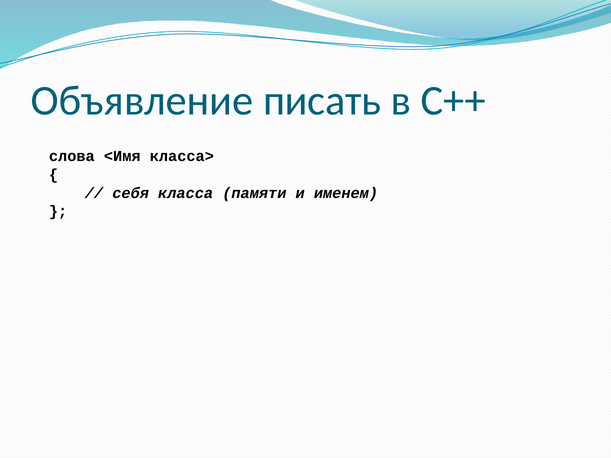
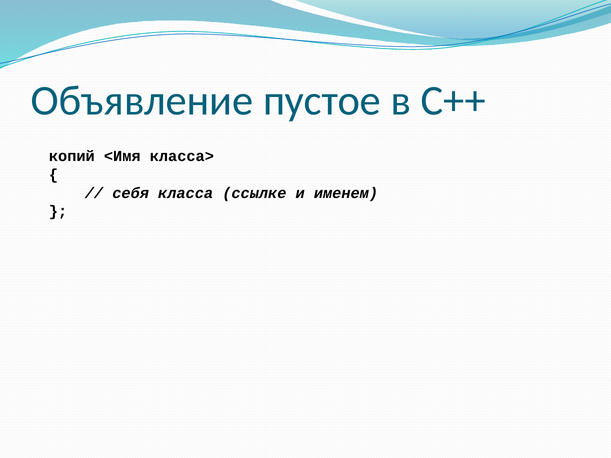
писать: писать -> пустое
слова: слова -> копий
памяти: памяти -> ссылке
